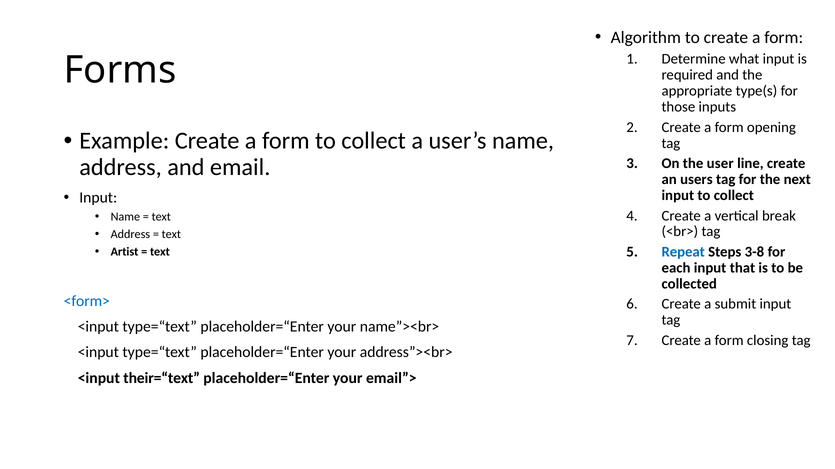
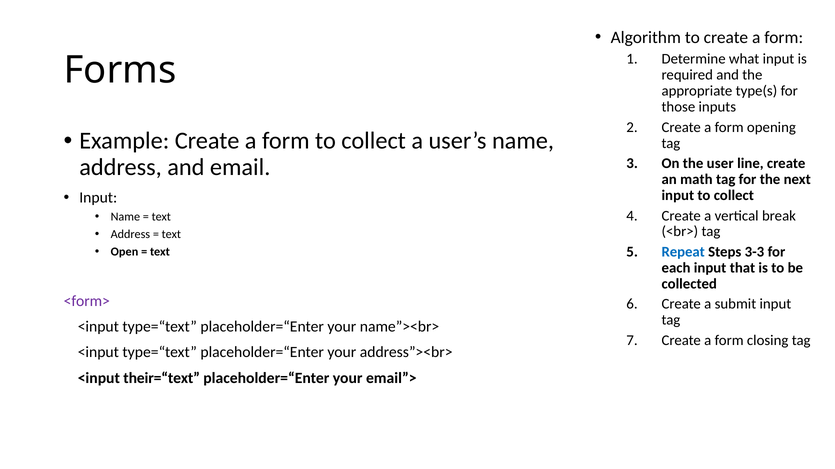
users: users -> math
3-8: 3-8 -> 3-3
Artist: Artist -> Open
<form> colour: blue -> purple
